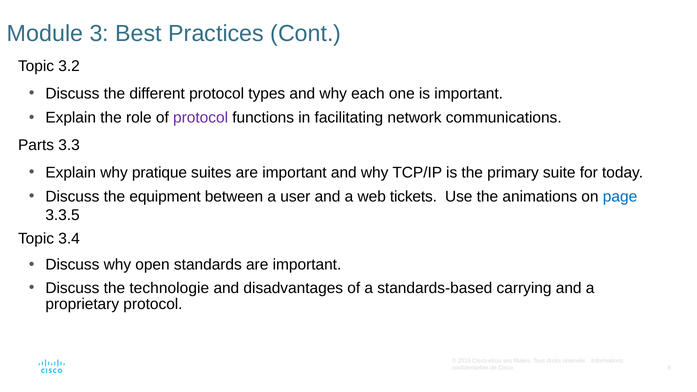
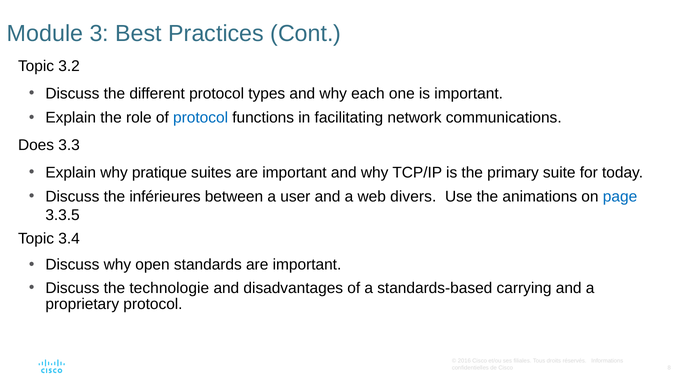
protocol at (201, 118) colour: purple -> blue
Parts: Parts -> Does
equipment: equipment -> inférieures
tickets: tickets -> divers
